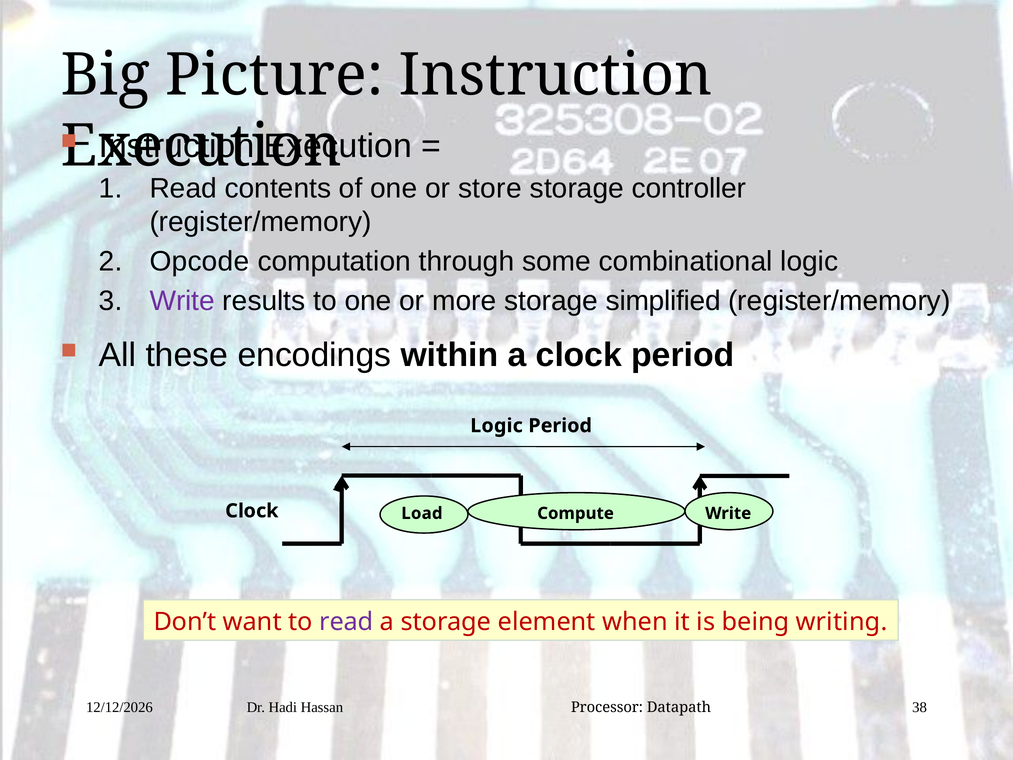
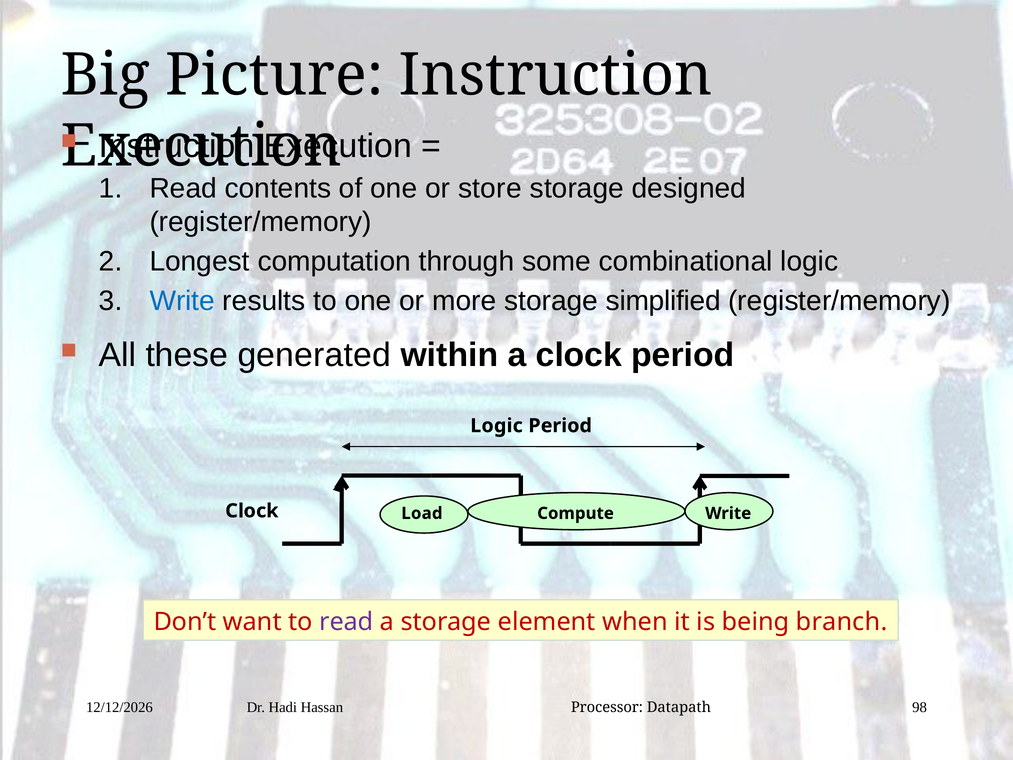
controller: controller -> designed
Opcode: Opcode -> Longest
Write at (182, 301) colour: purple -> blue
encodings: encodings -> generated
writing: writing -> branch
38: 38 -> 98
